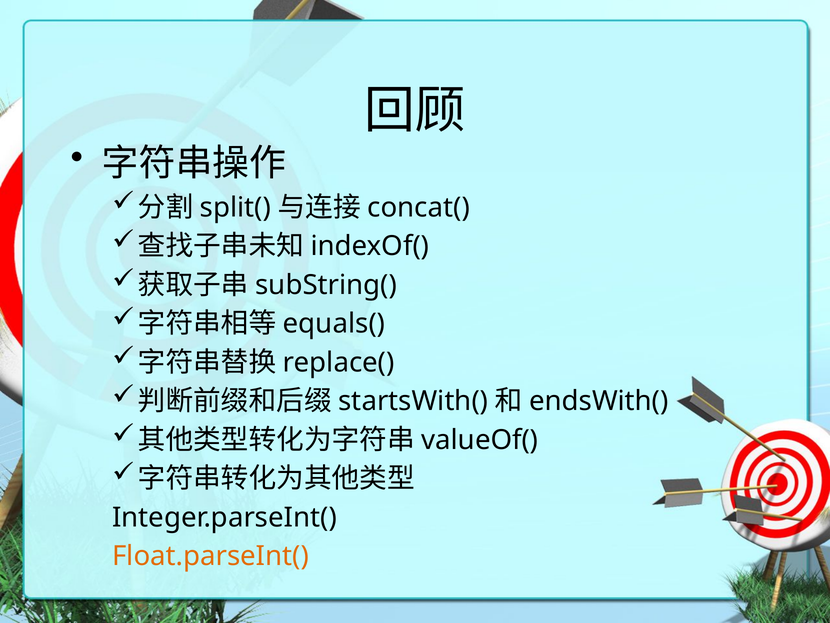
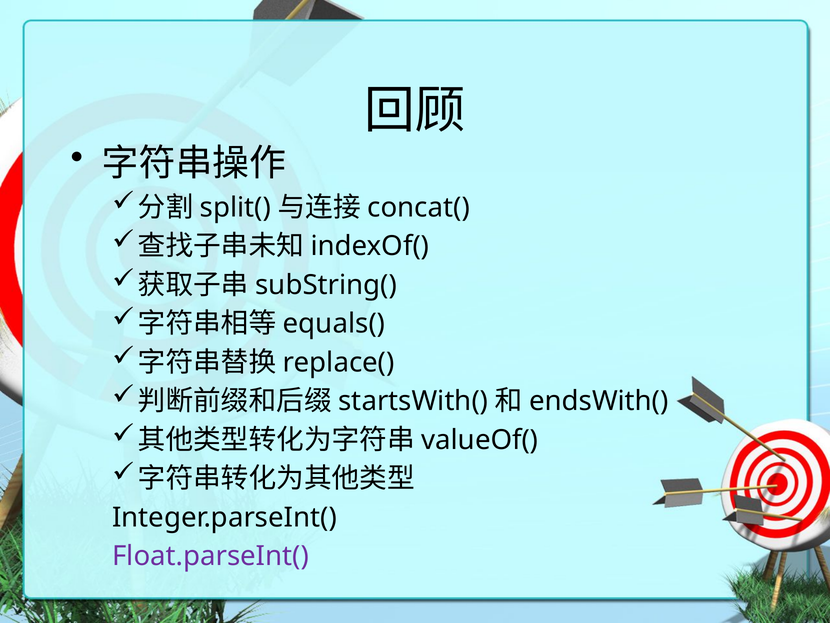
Float.parseInt( colour: orange -> purple
